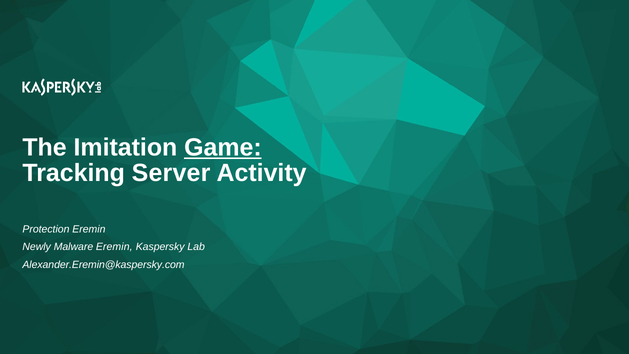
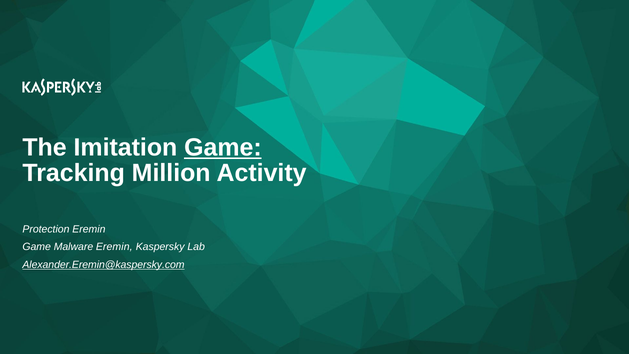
Server: Server -> Million
Newly at (37, 247): Newly -> Game
Alexander.Eremin@kaspersky.com underline: none -> present
